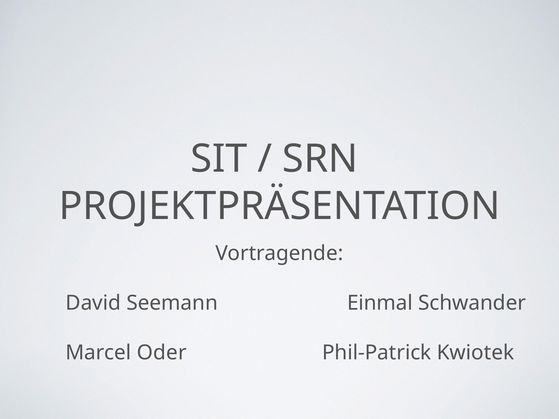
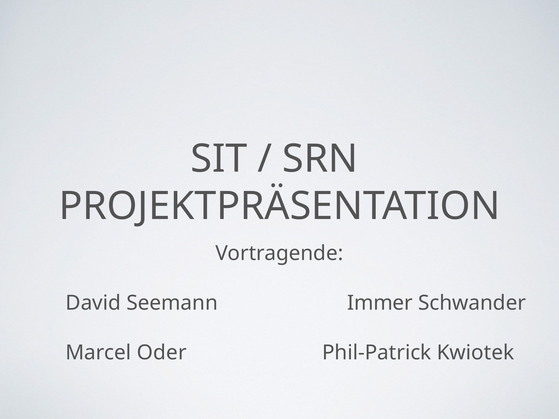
Einmal: Einmal -> Immer
